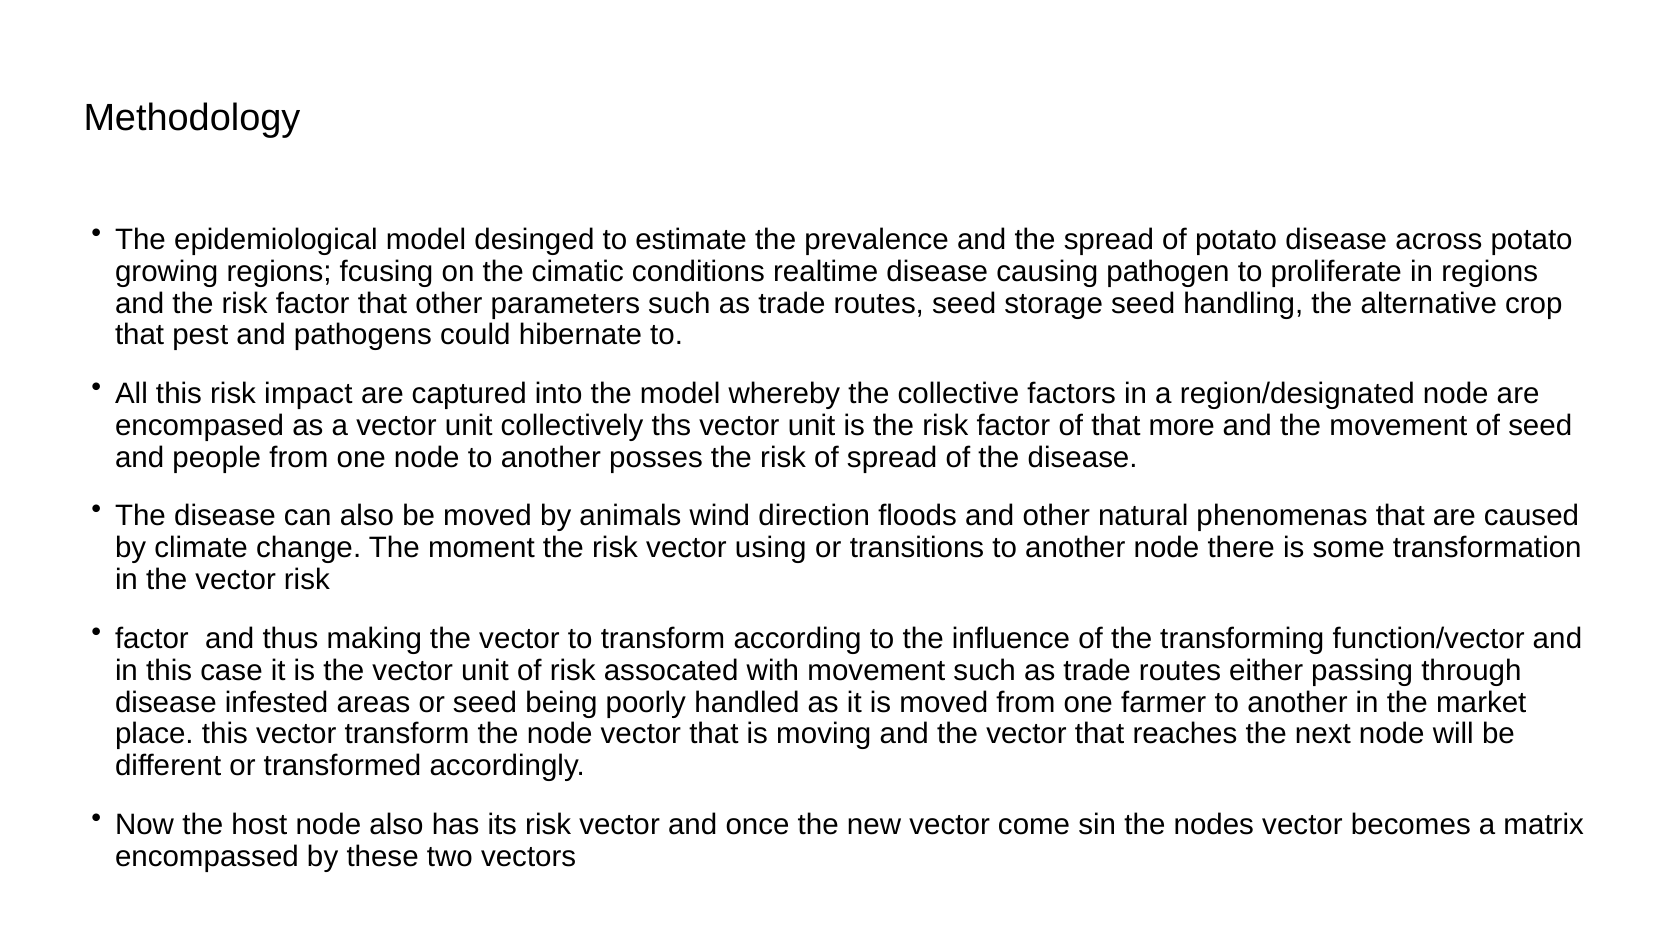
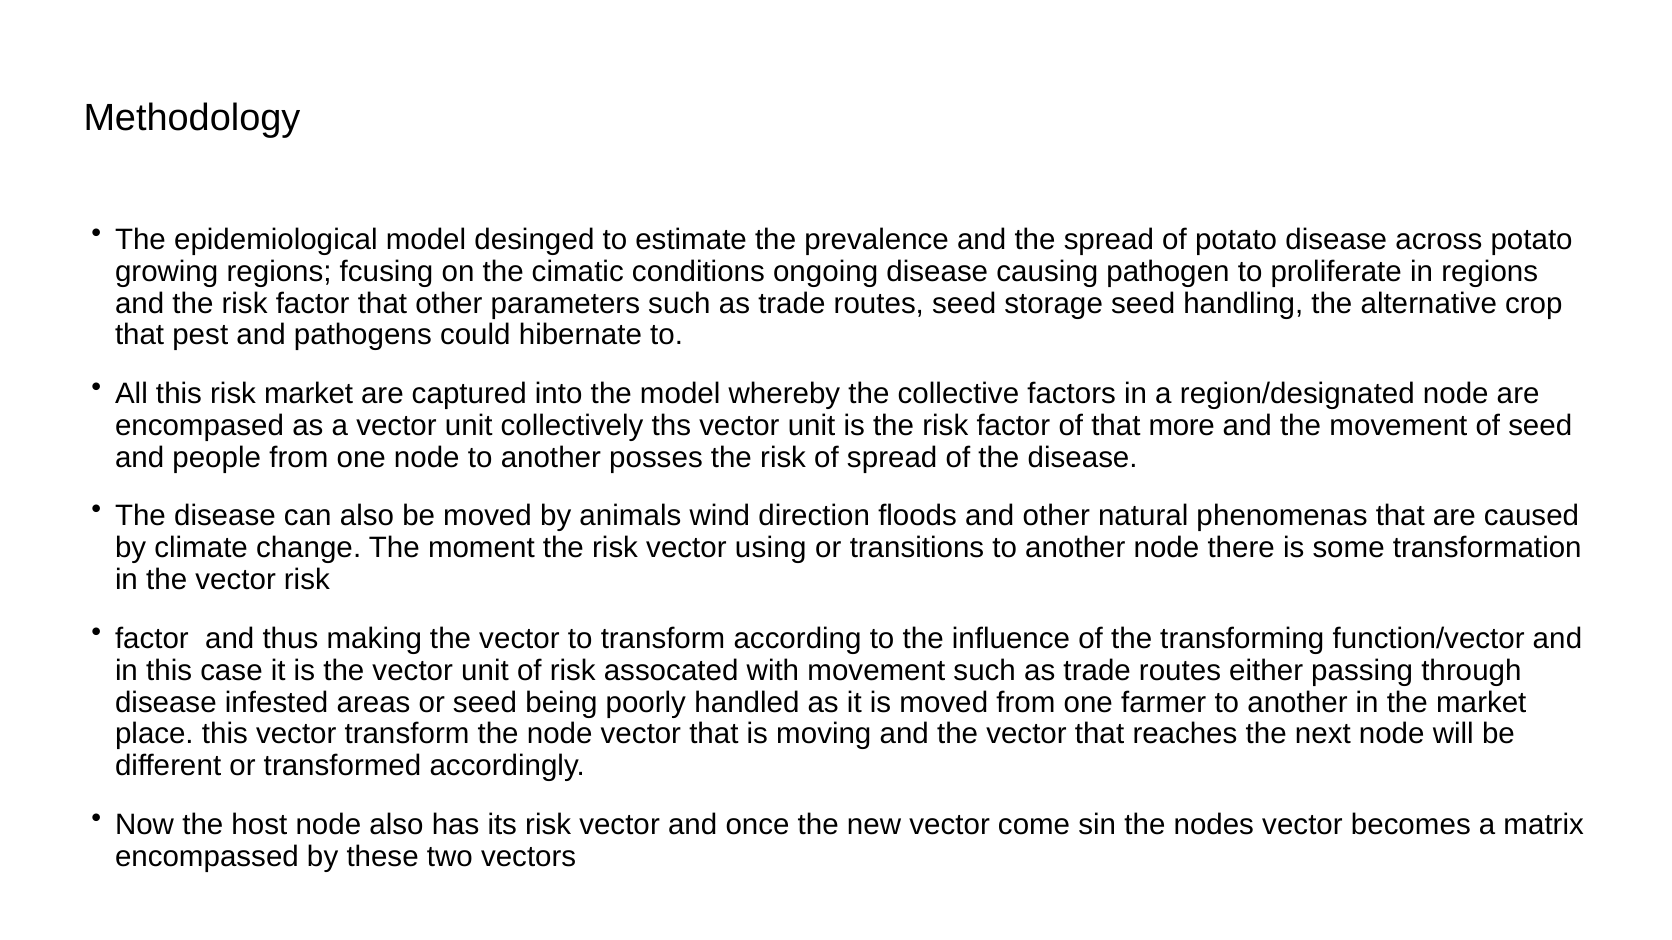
realtime: realtime -> ongoing
risk impact: impact -> market
